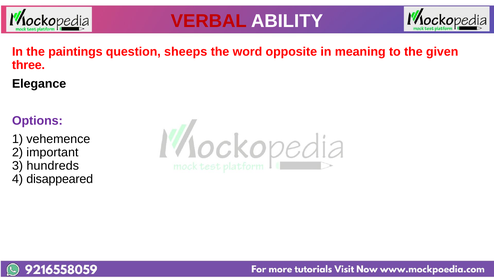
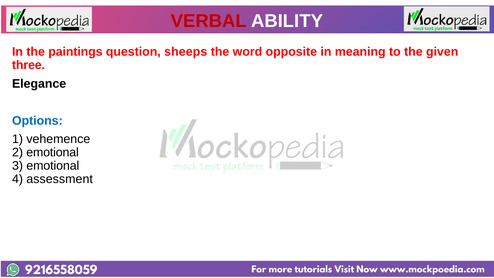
Options colour: purple -> blue
2 important: important -> emotional
3 hundreds: hundreds -> emotional
disappeared: disappeared -> assessment
